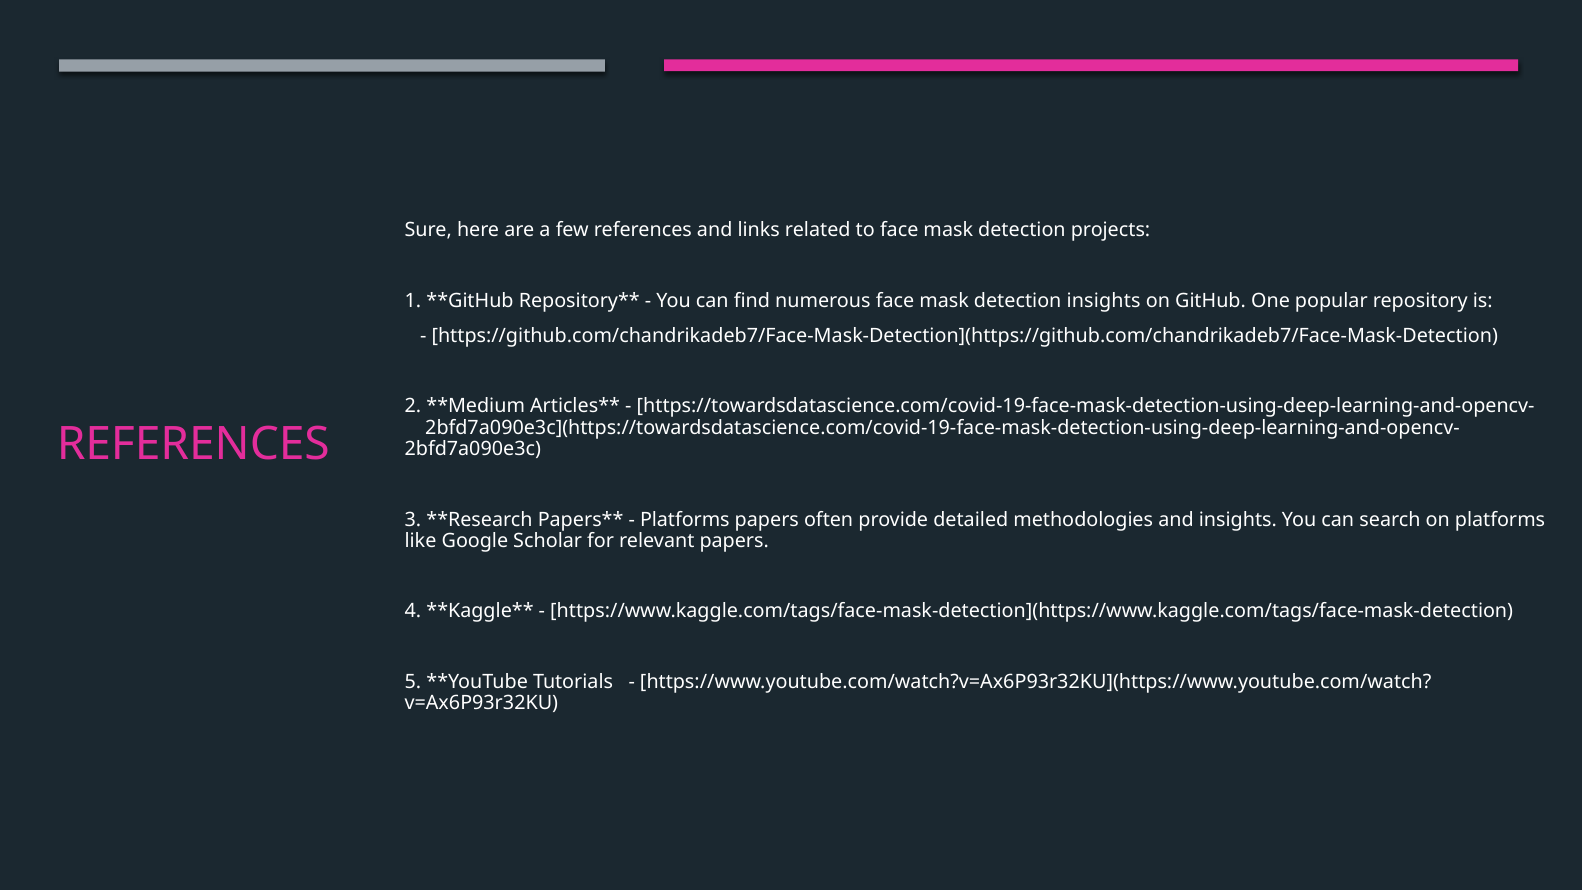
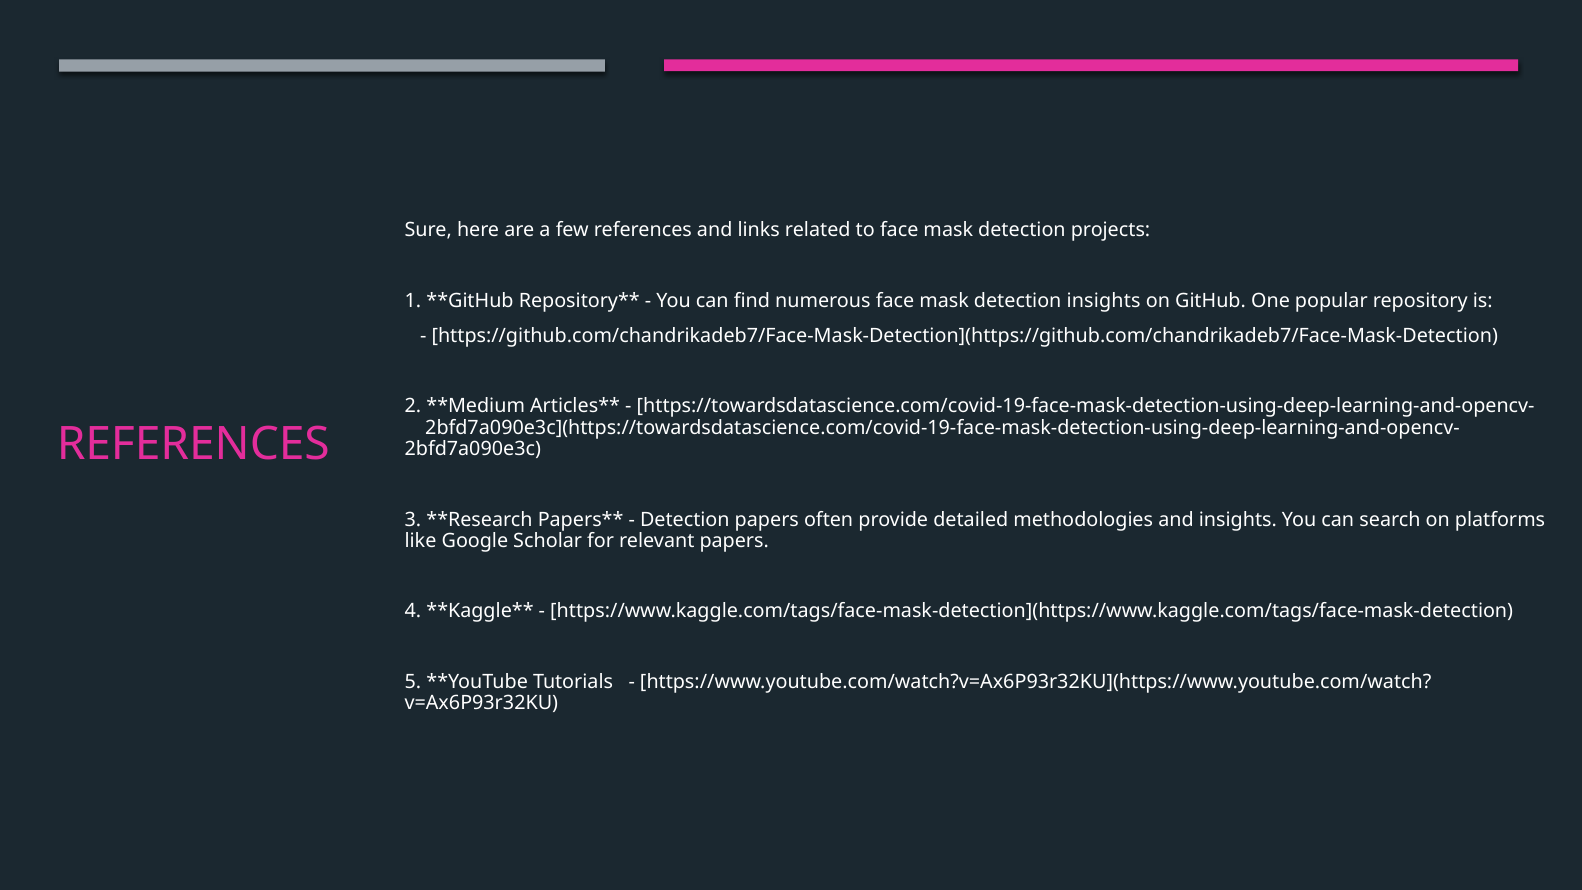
Platforms at (685, 519): Platforms -> Detection
